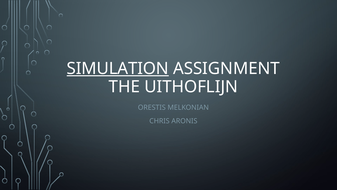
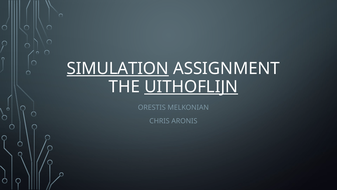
UITHOFLIJN underline: none -> present
